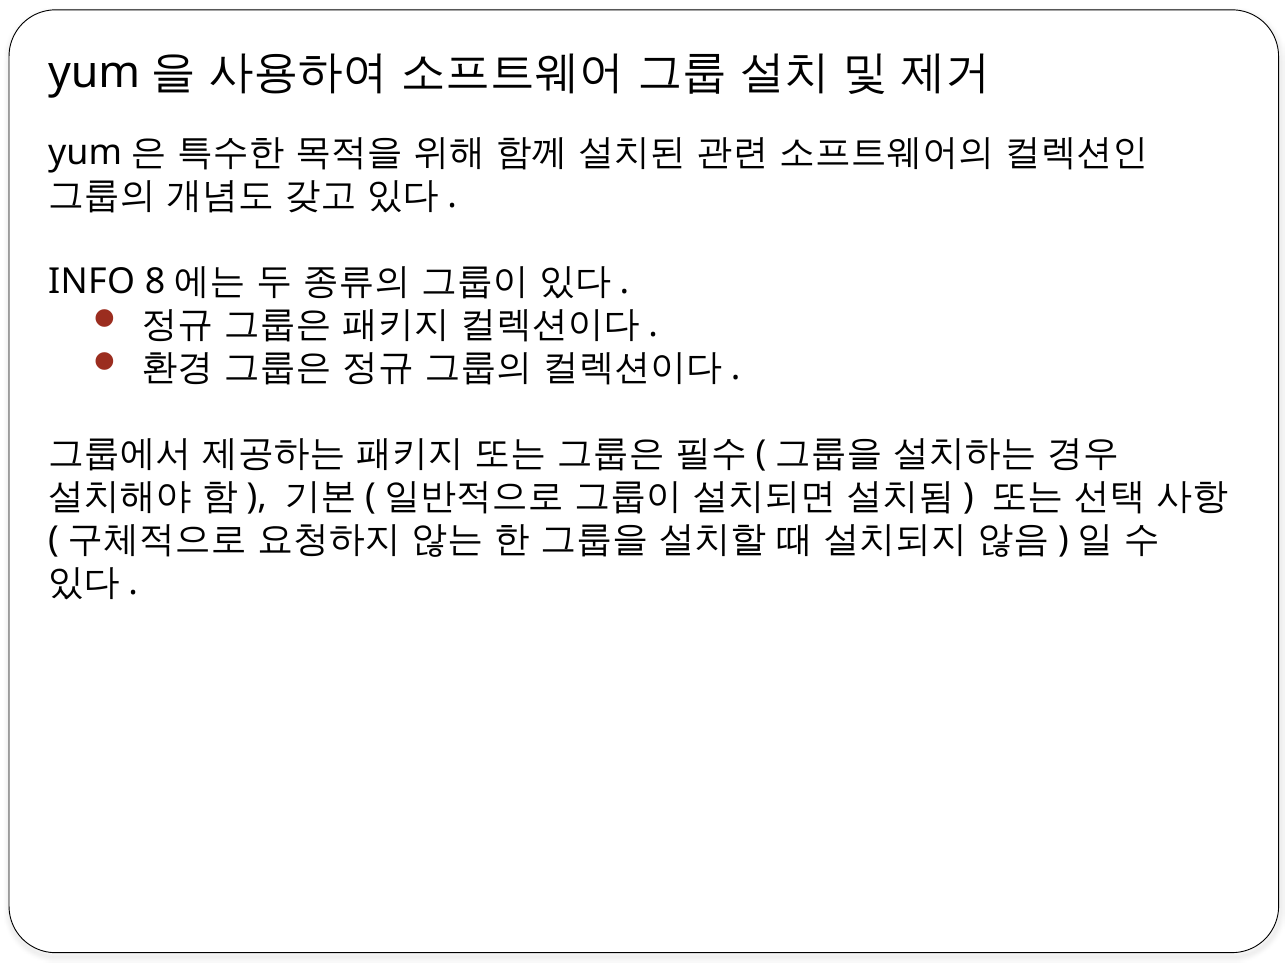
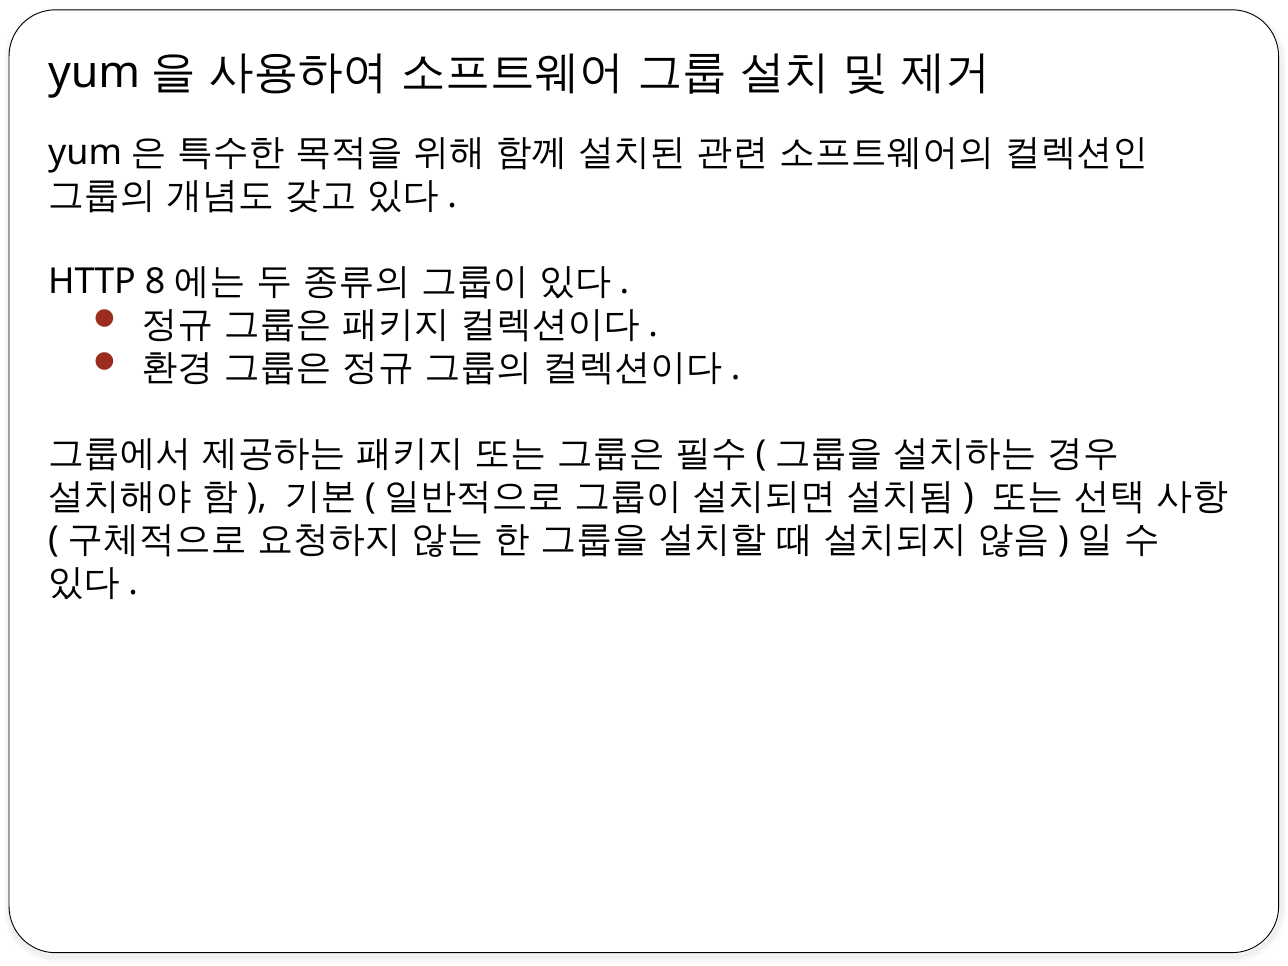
INFO: INFO -> HTTP
